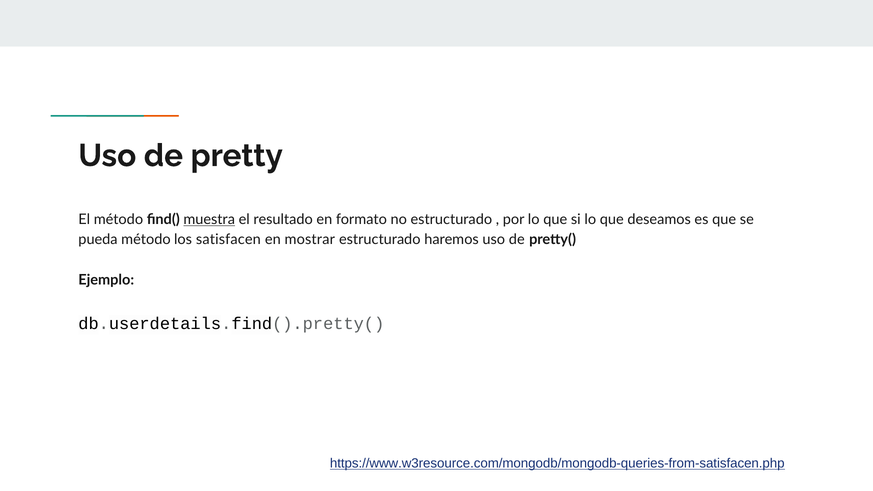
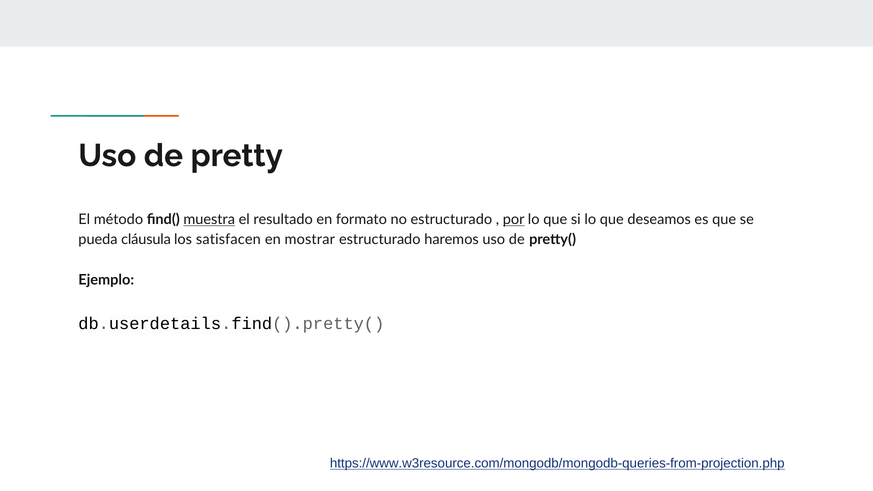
por underline: none -> present
pueda método: método -> cláusula
https://www.w3resource.com/mongodb/mongodb-queries-from-satisfacen.php: https://www.w3resource.com/mongodb/mongodb-queries-from-satisfacen.php -> https://www.w3resource.com/mongodb/mongodb-queries-from-projection.php
